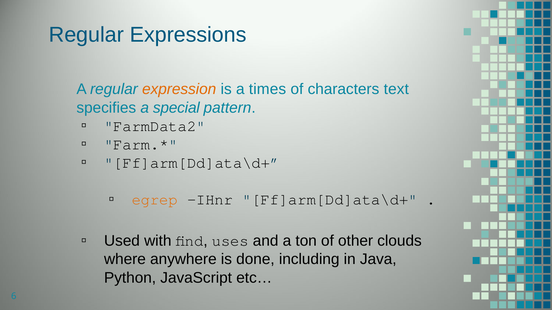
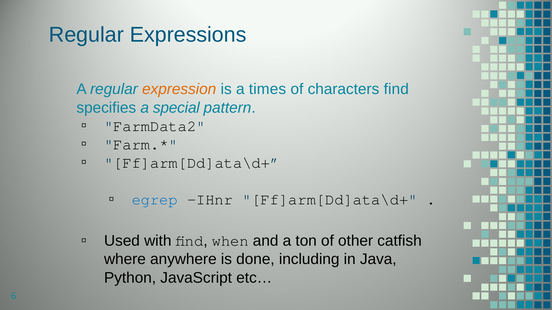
characters text: text -> find
egrep colour: orange -> blue
uses: uses -> when
clouds: clouds -> catfish
